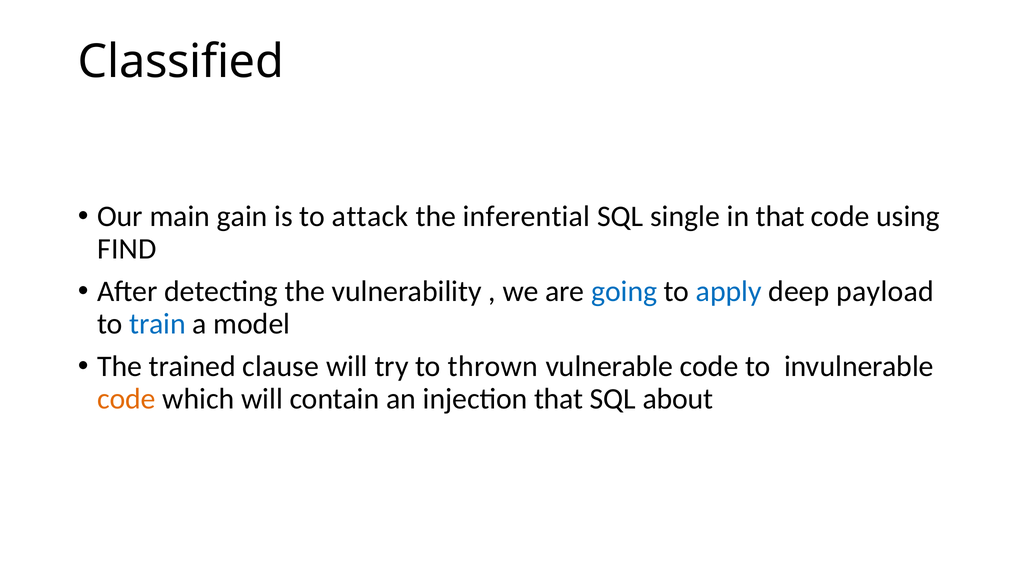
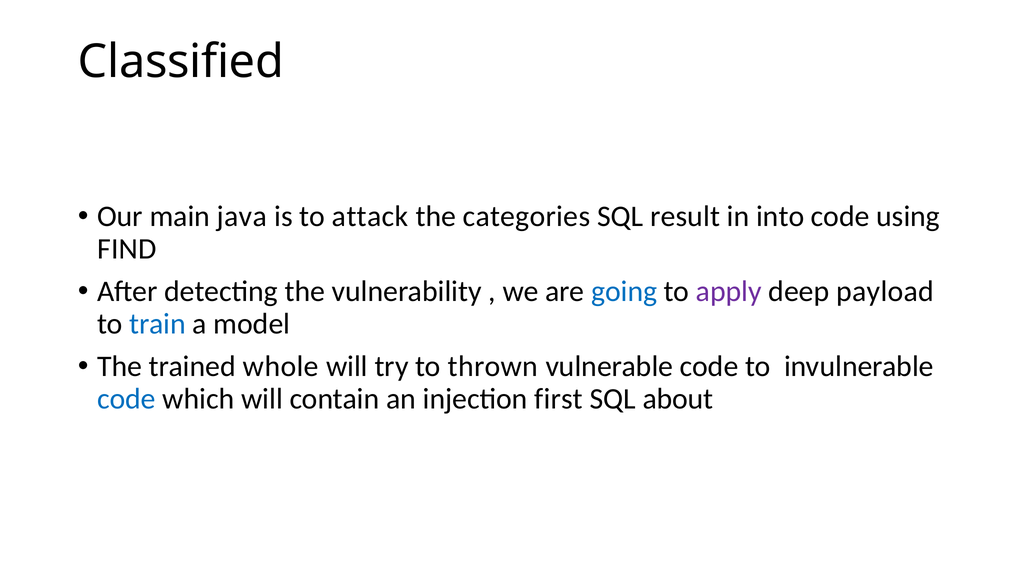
gain: gain -> java
inferential: inferential -> categories
single: single -> result
in that: that -> into
apply colour: blue -> purple
clause: clause -> whole
code at (126, 399) colour: orange -> blue
injection that: that -> first
